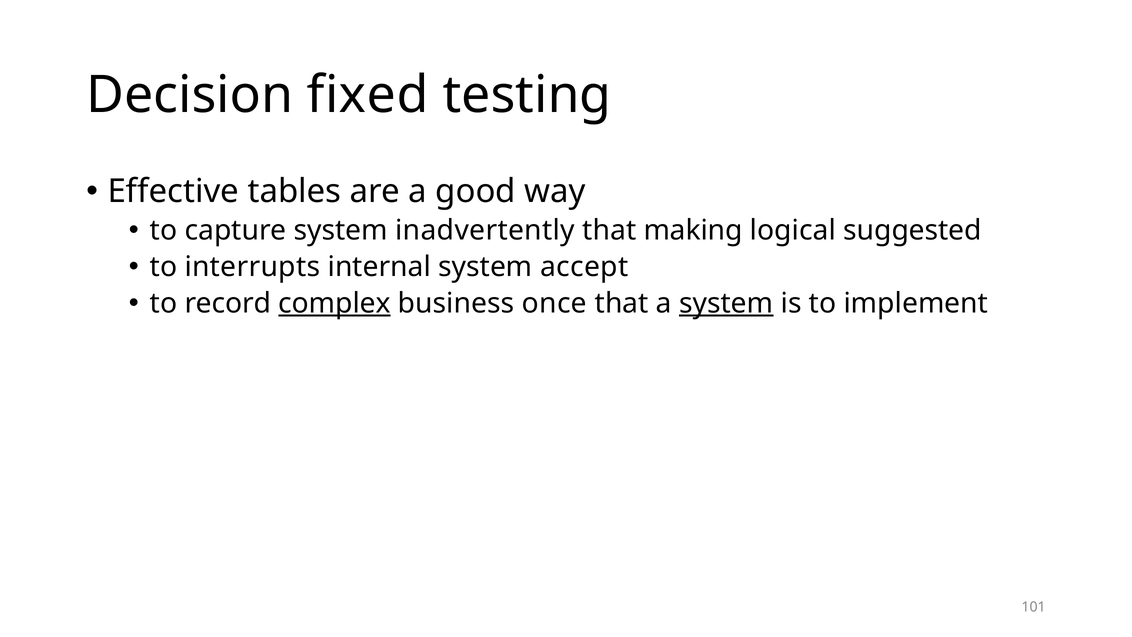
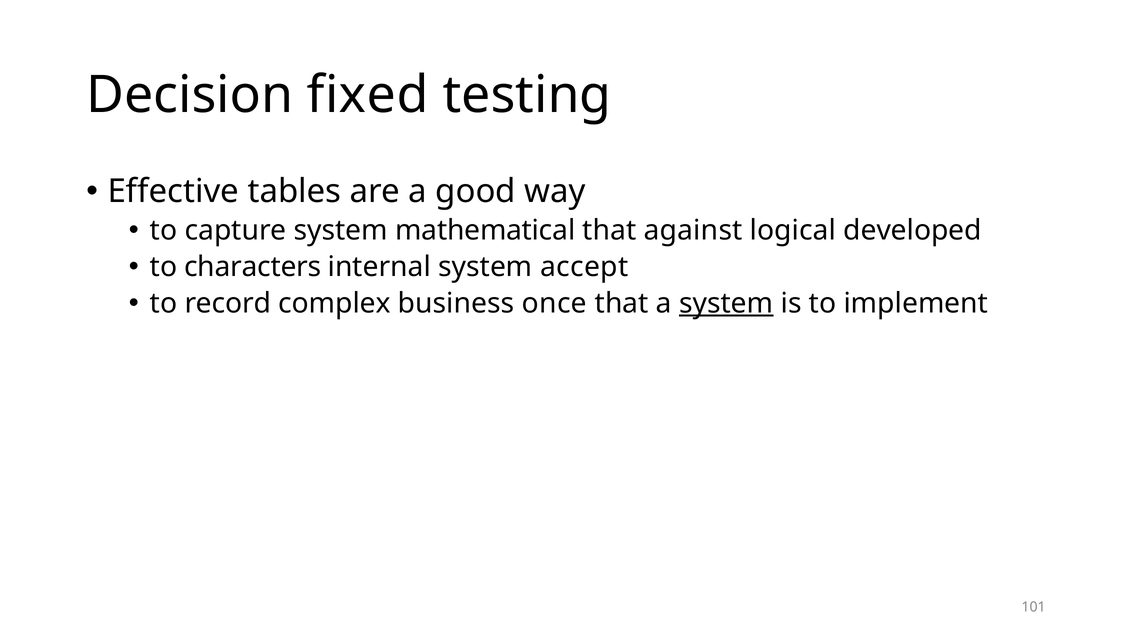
inadvertently: inadvertently -> mathematical
making: making -> against
suggested: suggested -> developed
interrupts: interrupts -> characters
complex underline: present -> none
